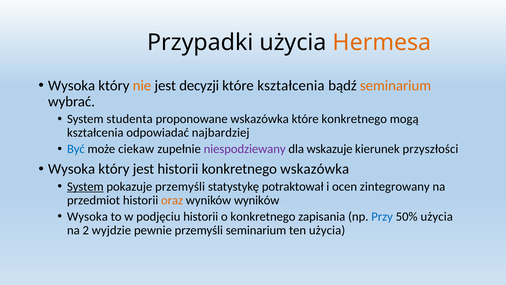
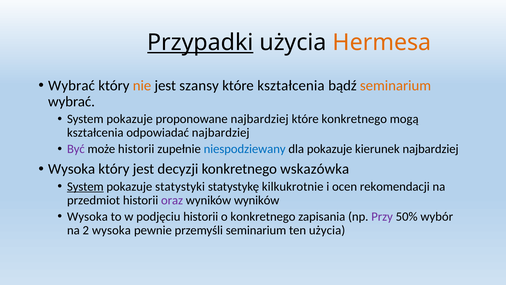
Przypadki underline: none -> present
Wysoka at (72, 86): Wysoka -> Wybrać
decyzji: decyzji -> szansy
studenta at (130, 119): studenta -> pokazuje
proponowane wskazówka: wskazówka -> najbardziej
Być colour: blue -> purple
może ciekaw: ciekaw -> historii
niespodziewany colour: purple -> blue
dla wskazuje: wskazuje -> pokazuje
kierunek przyszłości: przyszłości -> najbardziej
jest historii: historii -> decyzji
pokazuje przemyśli: przemyśli -> statystyki
potraktował: potraktował -> kilkukrotnie
zintegrowany: zintegrowany -> rekomendacji
oraz colour: orange -> purple
Przy colour: blue -> purple
50% użycia: użycia -> wybór
2 wyjdzie: wyjdzie -> wysoka
